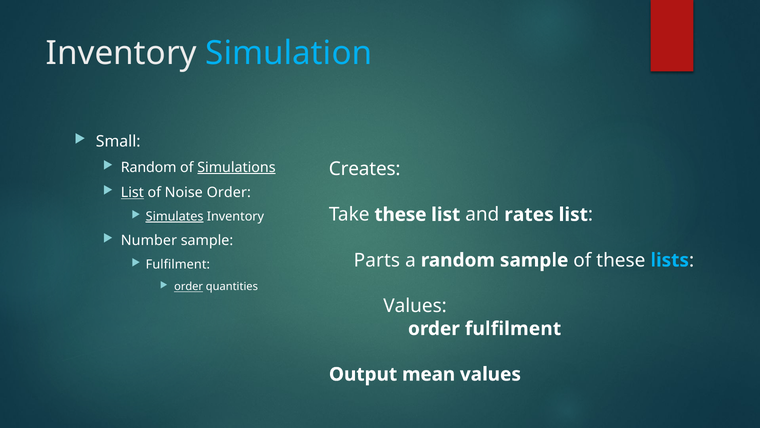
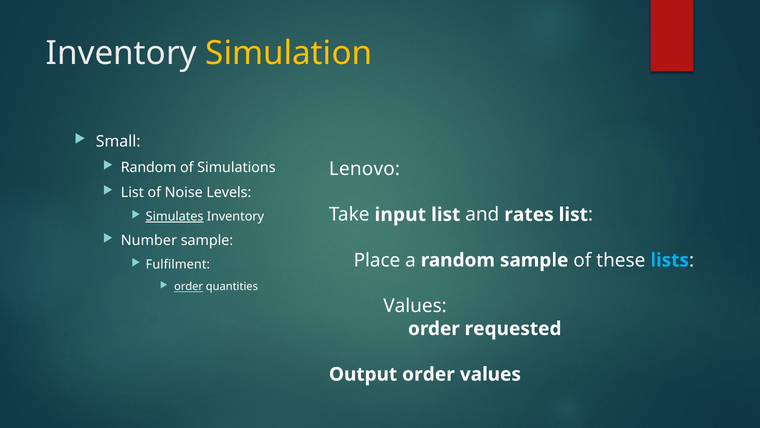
Simulation colour: light blue -> yellow
Simulations underline: present -> none
Creates: Creates -> Lenovo
List at (132, 192) underline: present -> none
Noise Order: Order -> Levels
Take these: these -> input
Parts: Parts -> Place
order fulfilment: fulfilment -> requested
Output mean: mean -> order
